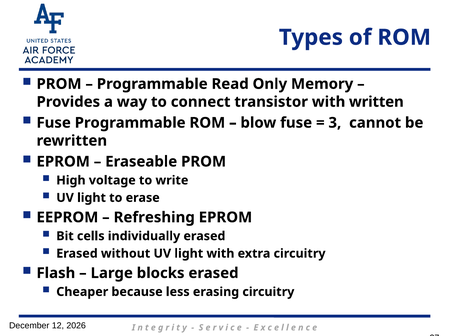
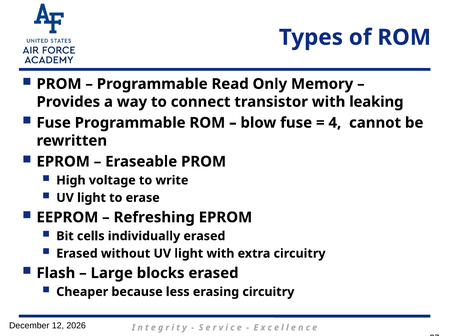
written: written -> leaking
3: 3 -> 4
